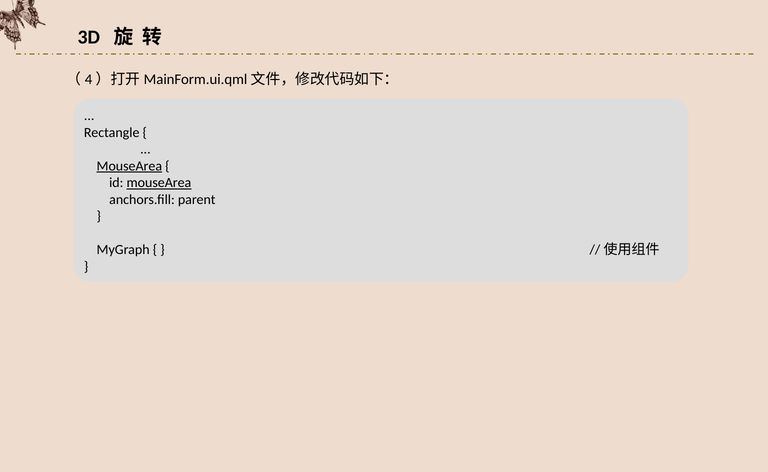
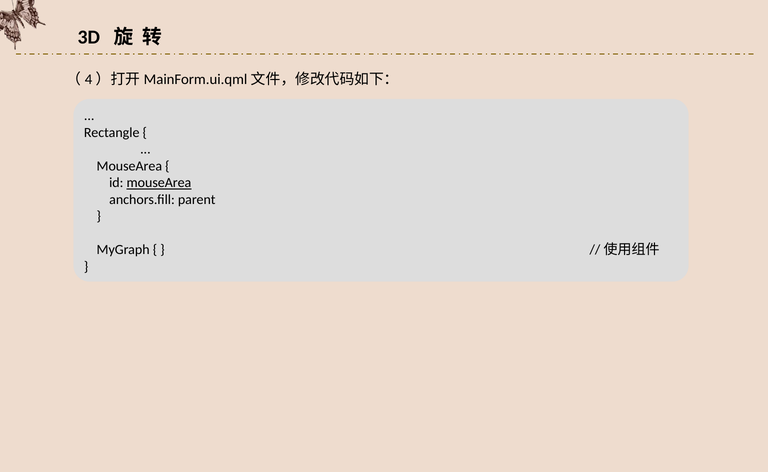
MouseArea at (129, 166) underline: present -> none
